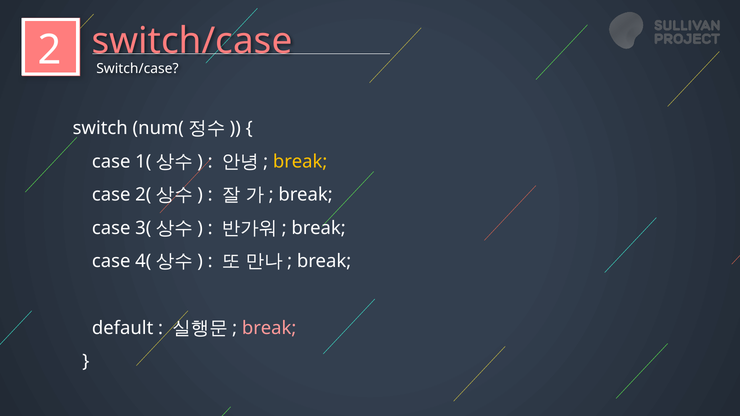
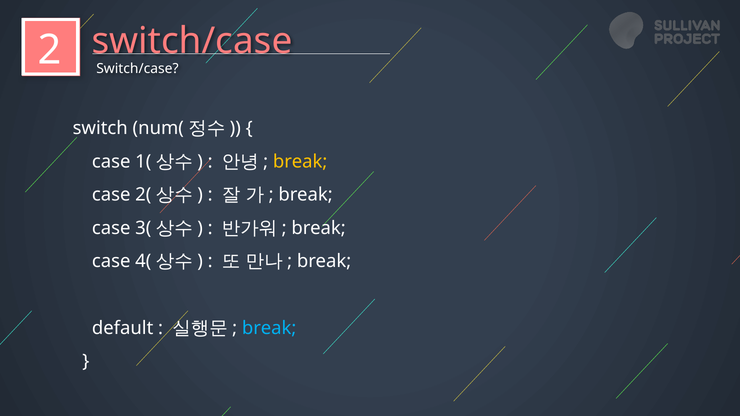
break at (269, 328) colour: pink -> light blue
